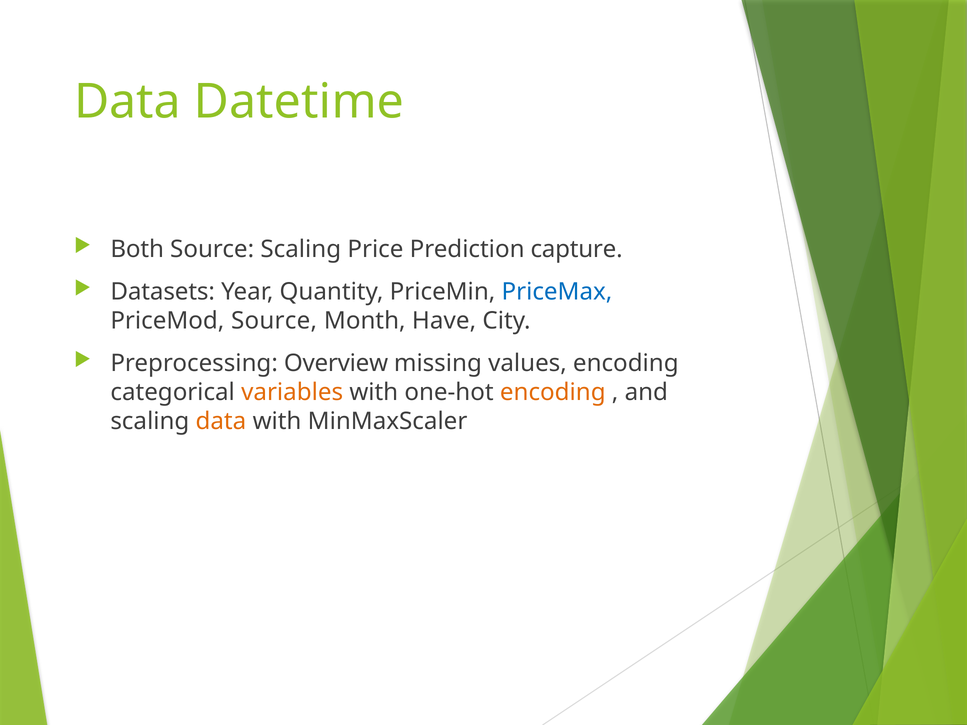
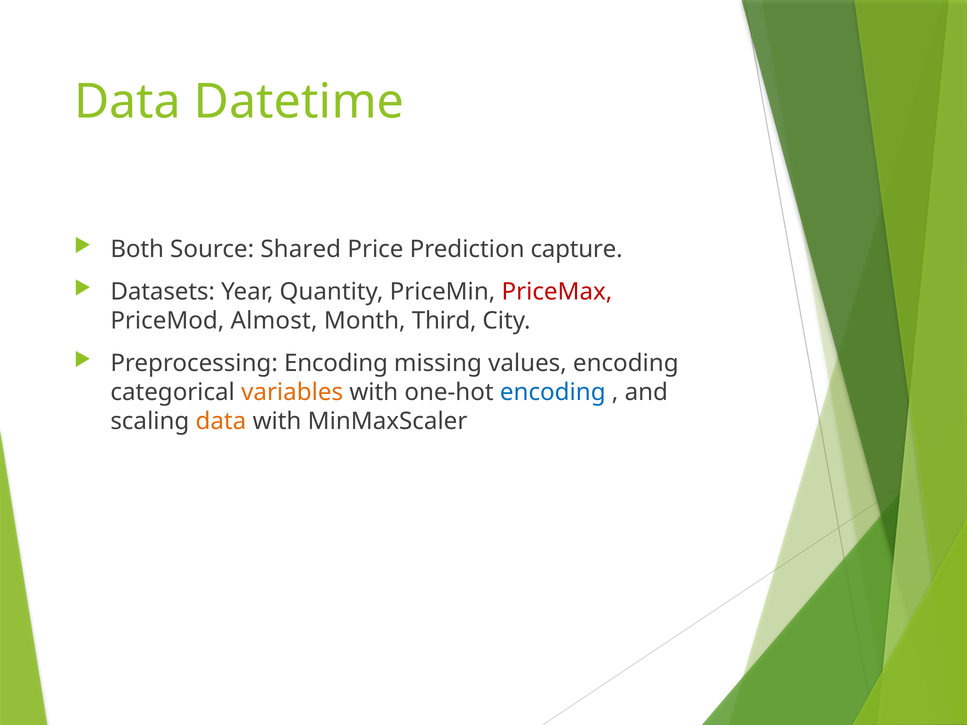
Source Scaling: Scaling -> Shared
PriceMax colour: blue -> red
PriceMod Source: Source -> Almost
Have: Have -> Third
Preprocessing Overview: Overview -> Encoding
encoding at (553, 392) colour: orange -> blue
